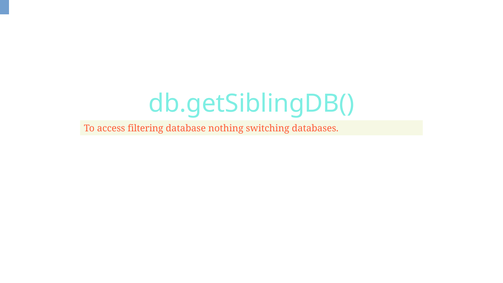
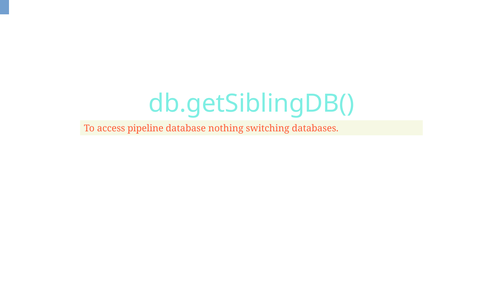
filtering: filtering -> pipeline
